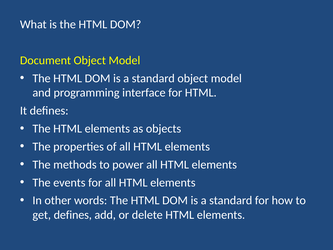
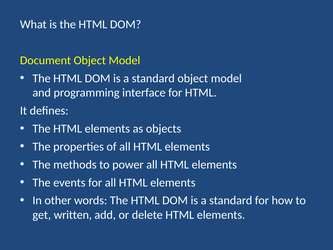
get defines: defines -> written
